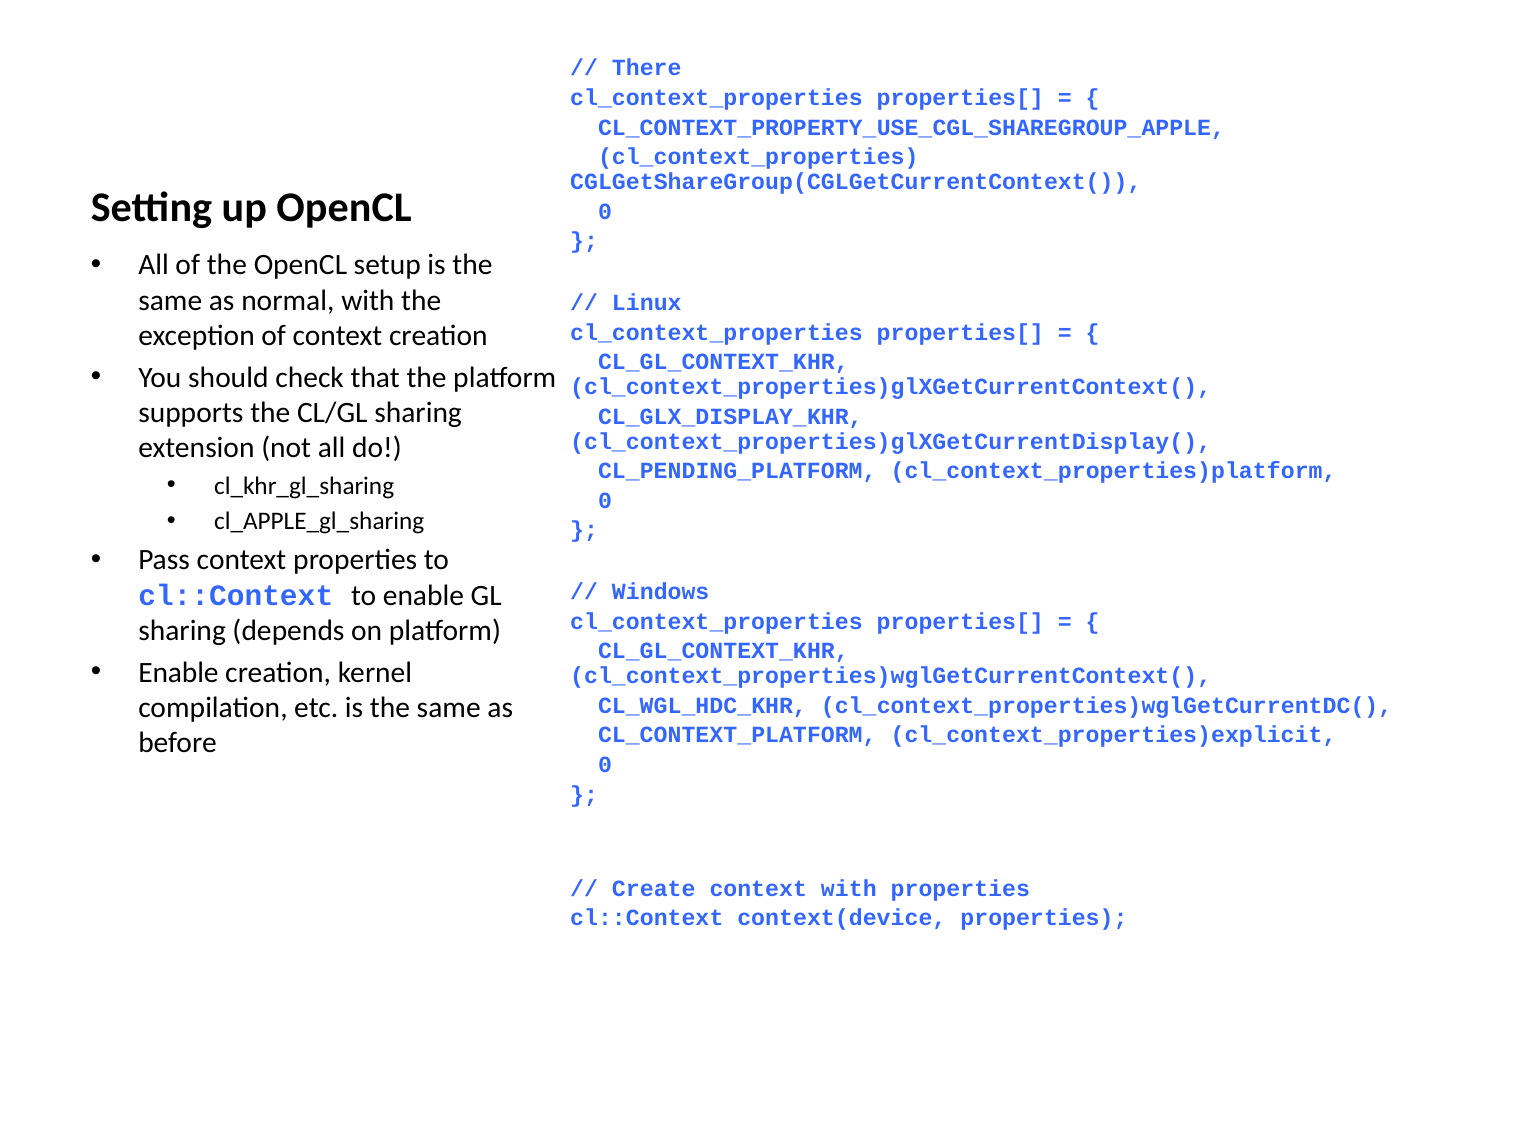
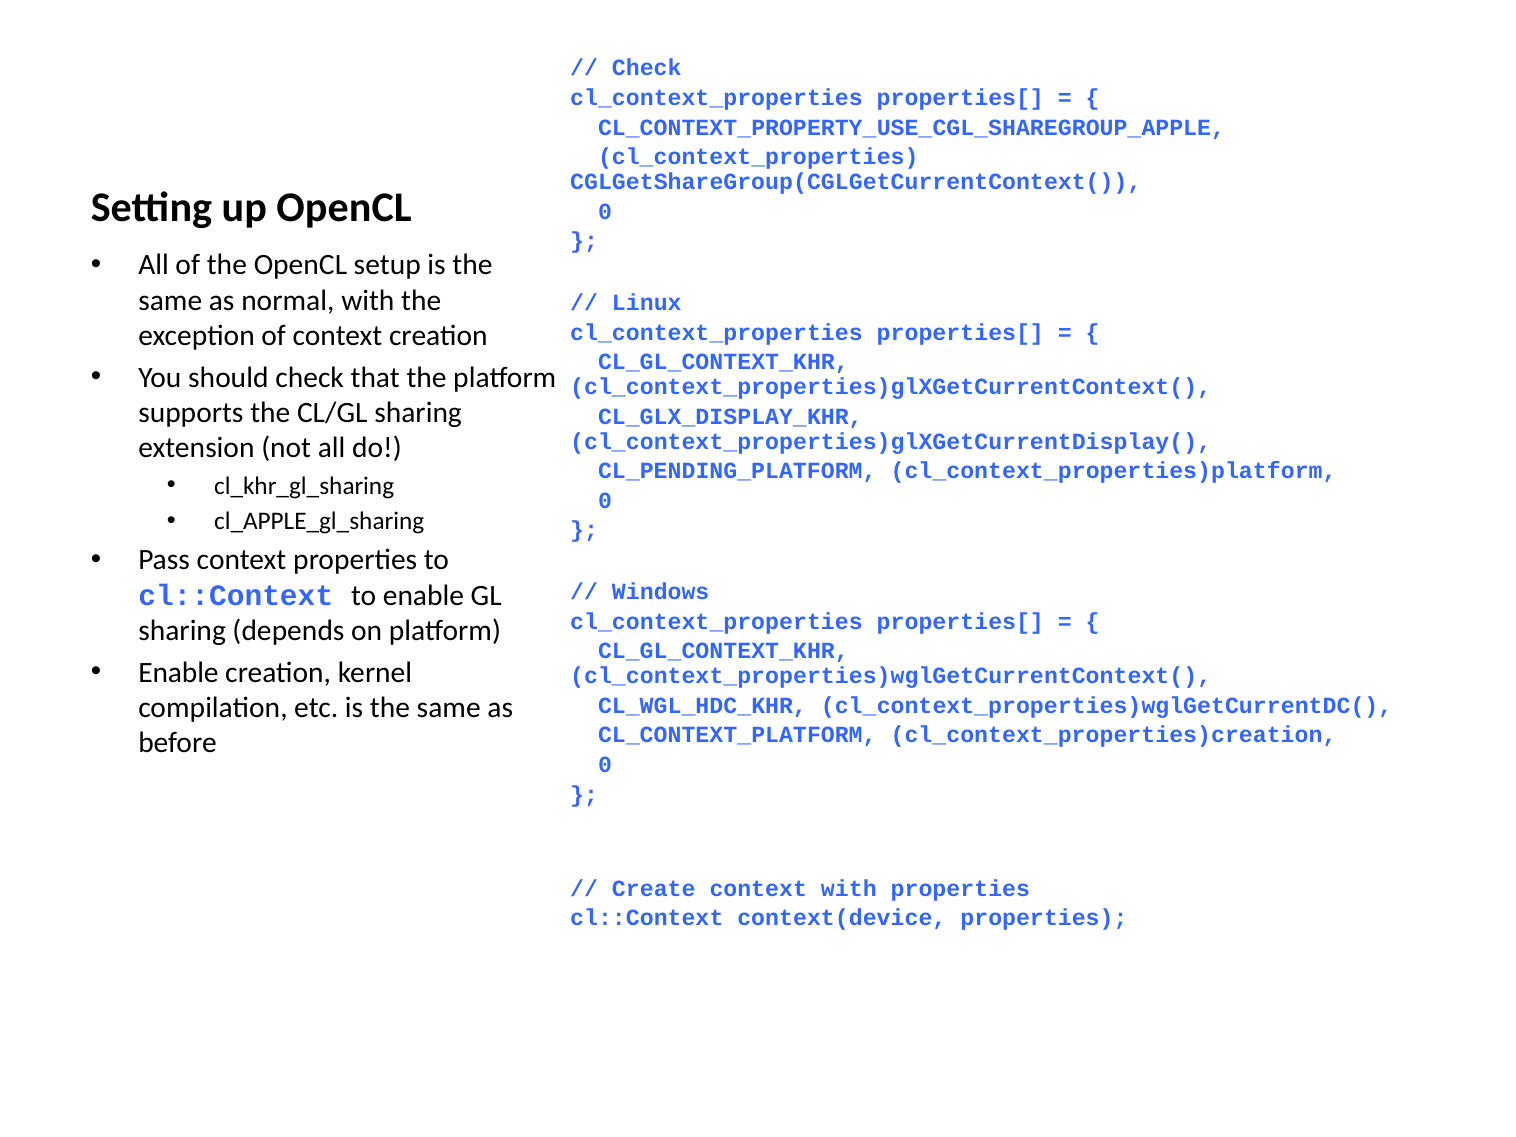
There at (647, 68): There -> Check
cl_context_properties)explicit: cl_context_properties)explicit -> cl_context_properties)creation
